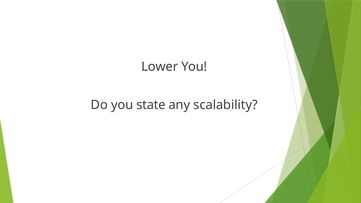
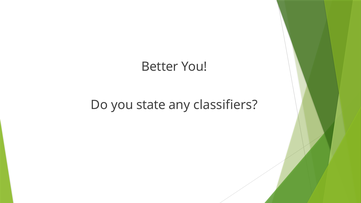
Lower: Lower -> Better
scalability: scalability -> classifiers
